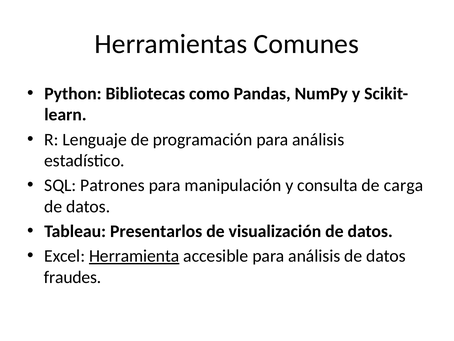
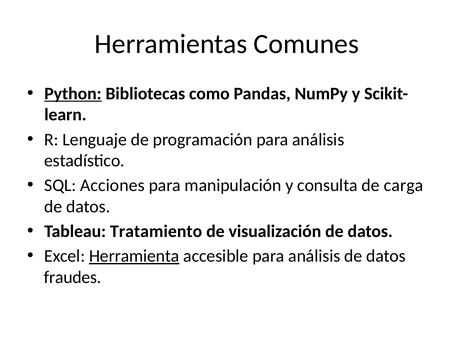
Python underline: none -> present
Patrones: Patrones -> Acciones
Presentarlos: Presentarlos -> Tratamiento
